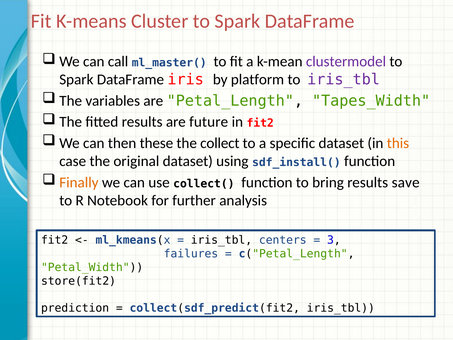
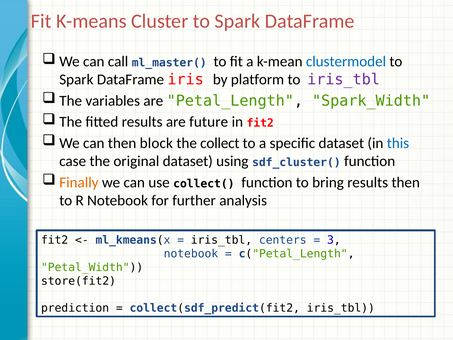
clustermodel colour: purple -> blue
Tapes_Width: Tapes_Width -> Spark_Width
these: these -> block
this colour: orange -> blue
sdf_install(: sdf_install( -> sdf_cluster(
results save: save -> then
failures at (191, 254): failures -> notebook
